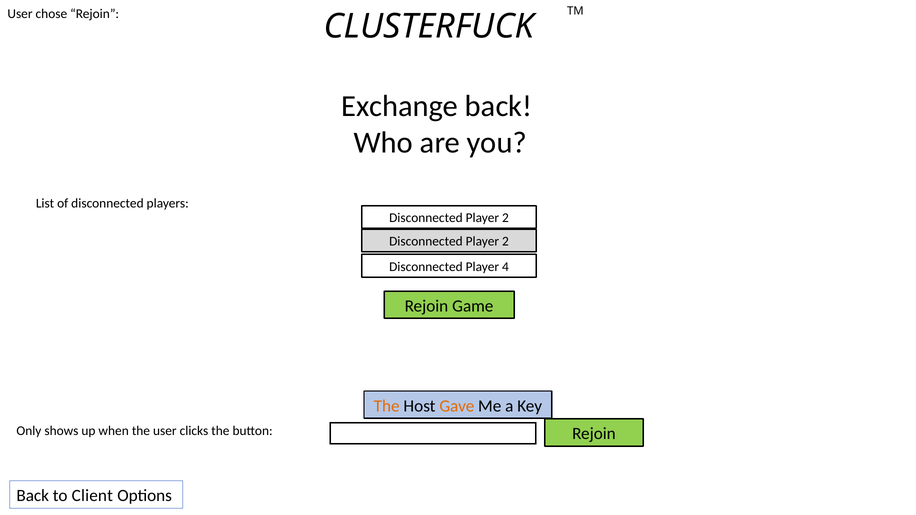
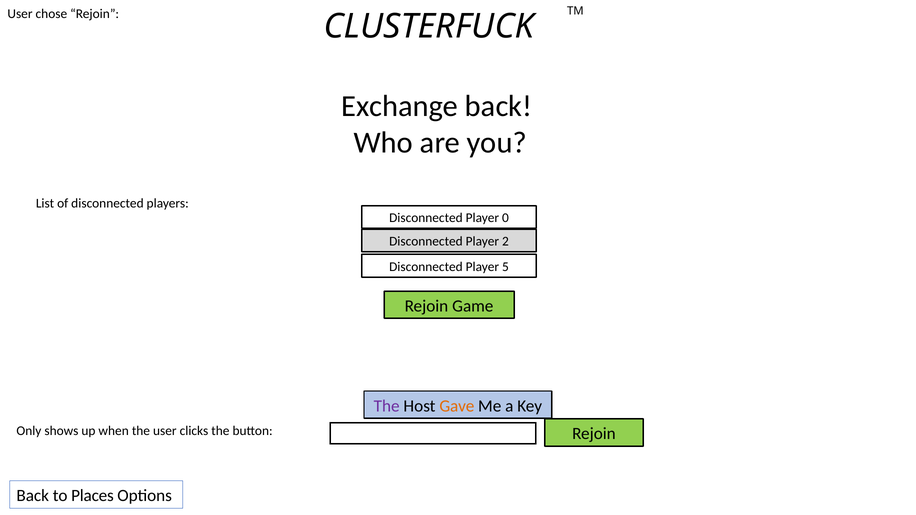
2 at (505, 218): 2 -> 0
4: 4 -> 5
The at (387, 406) colour: orange -> purple
Client: Client -> Places
